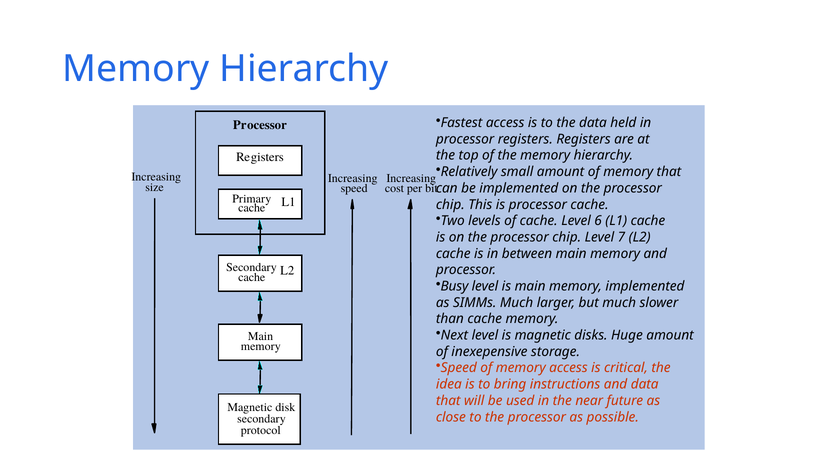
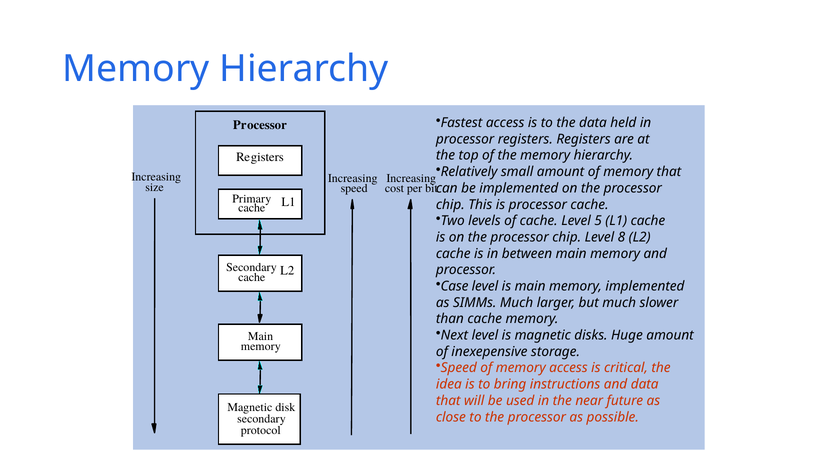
6: 6 -> 5
7: 7 -> 8
Busy: Busy -> Case
